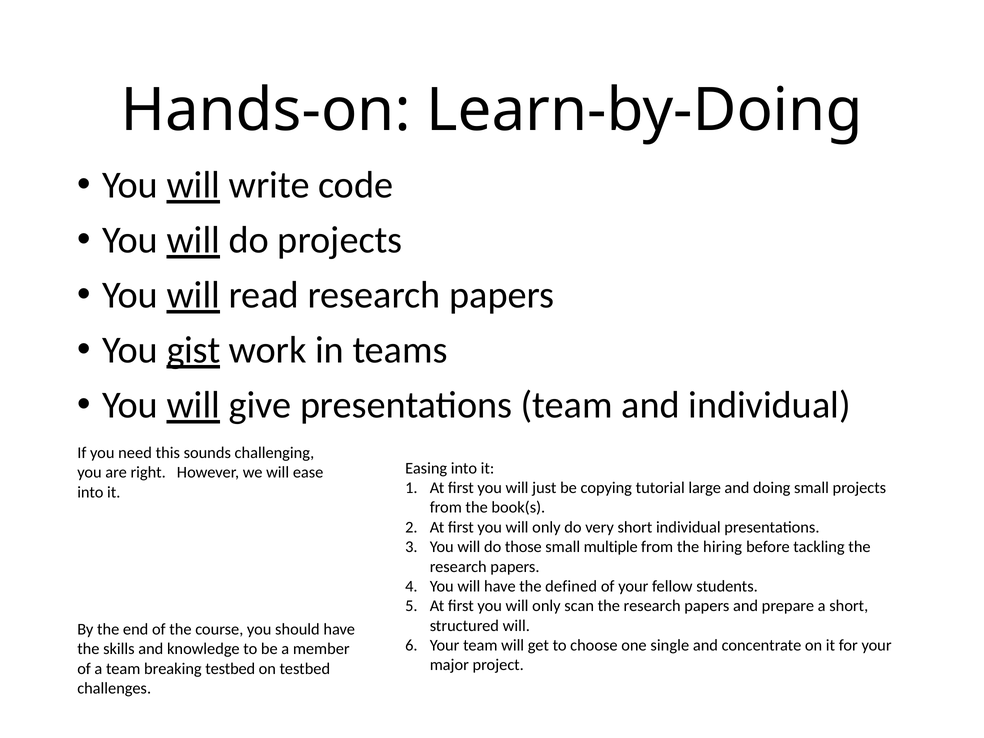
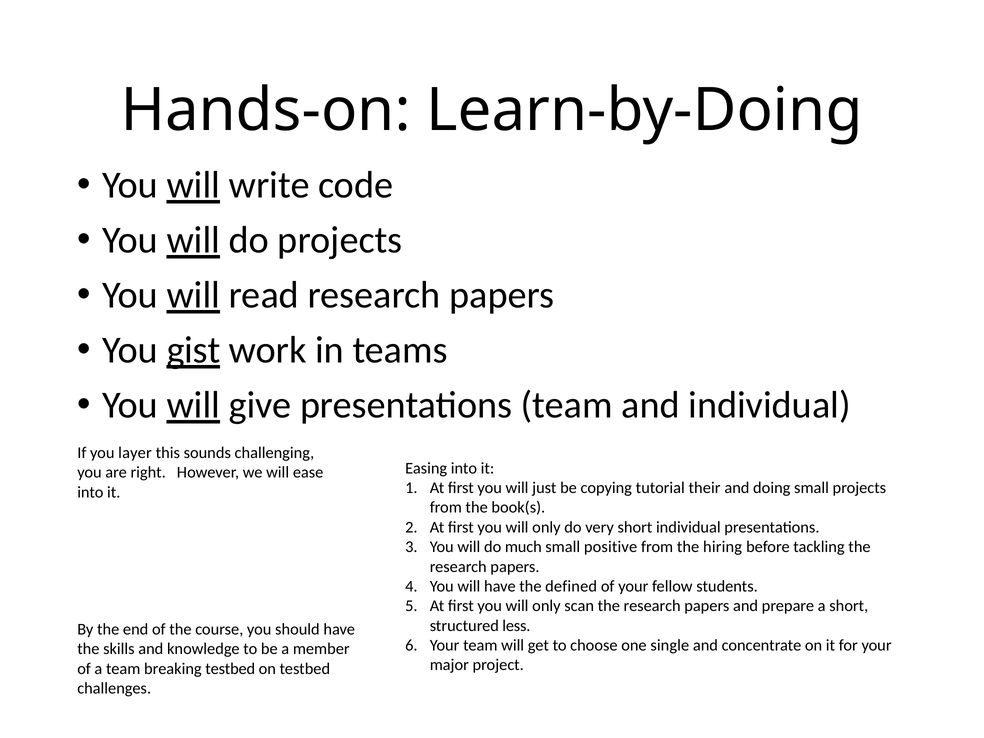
need: need -> layer
large: large -> their
those: those -> much
multiple: multiple -> positive
structured will: will -> less
